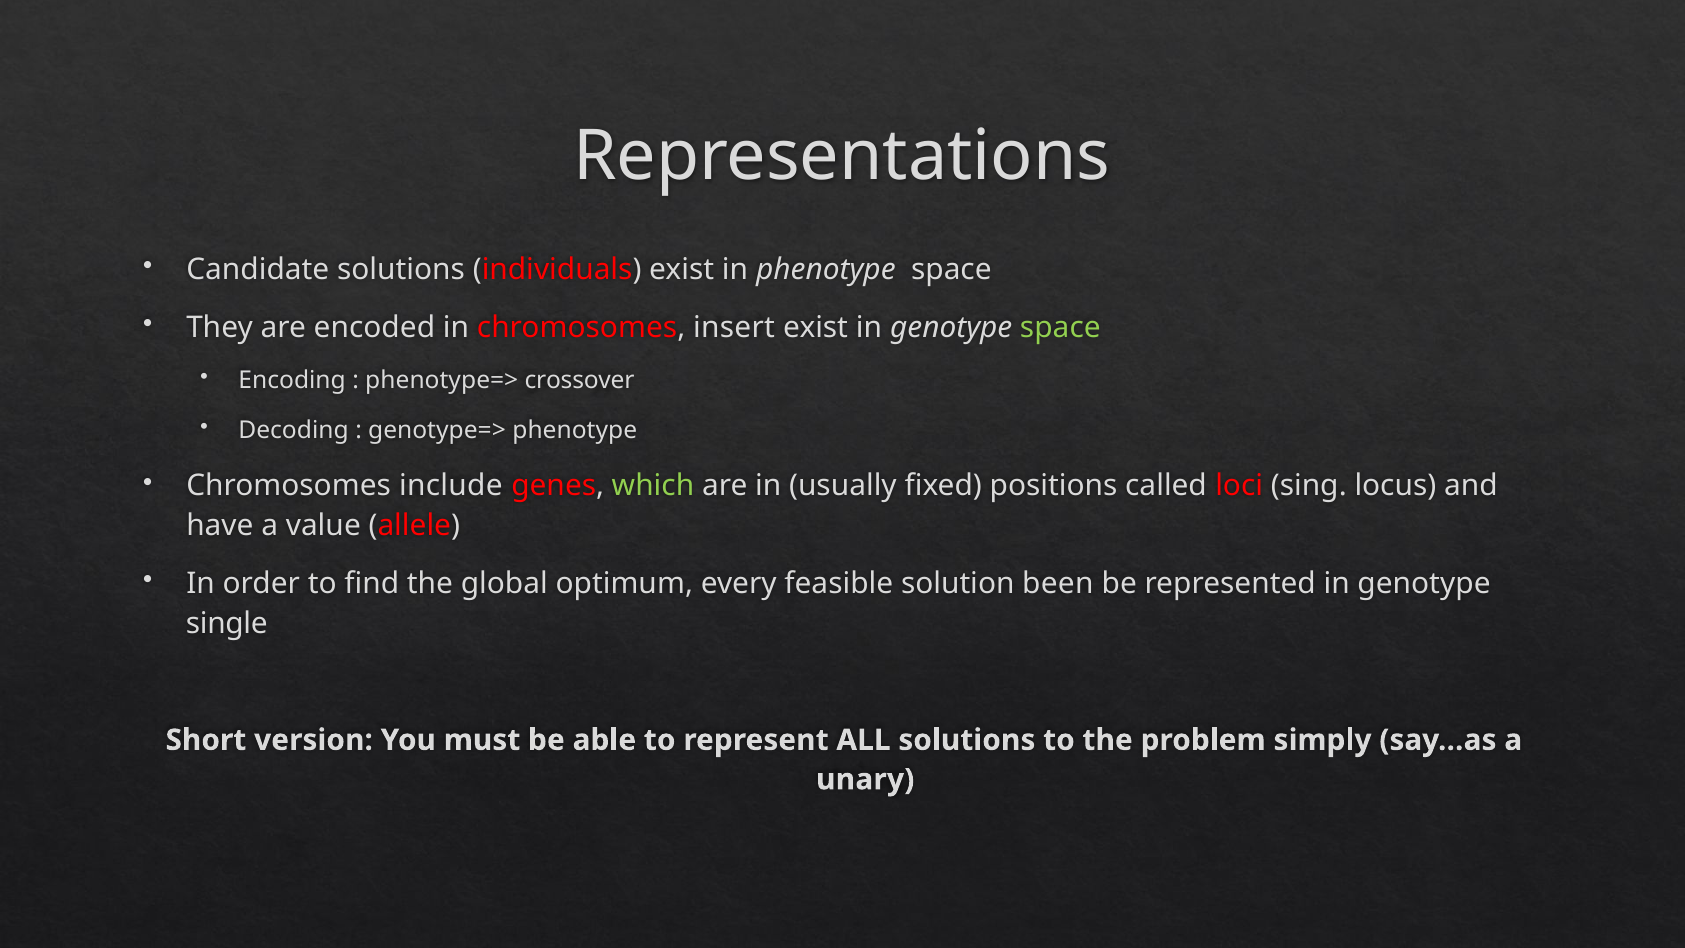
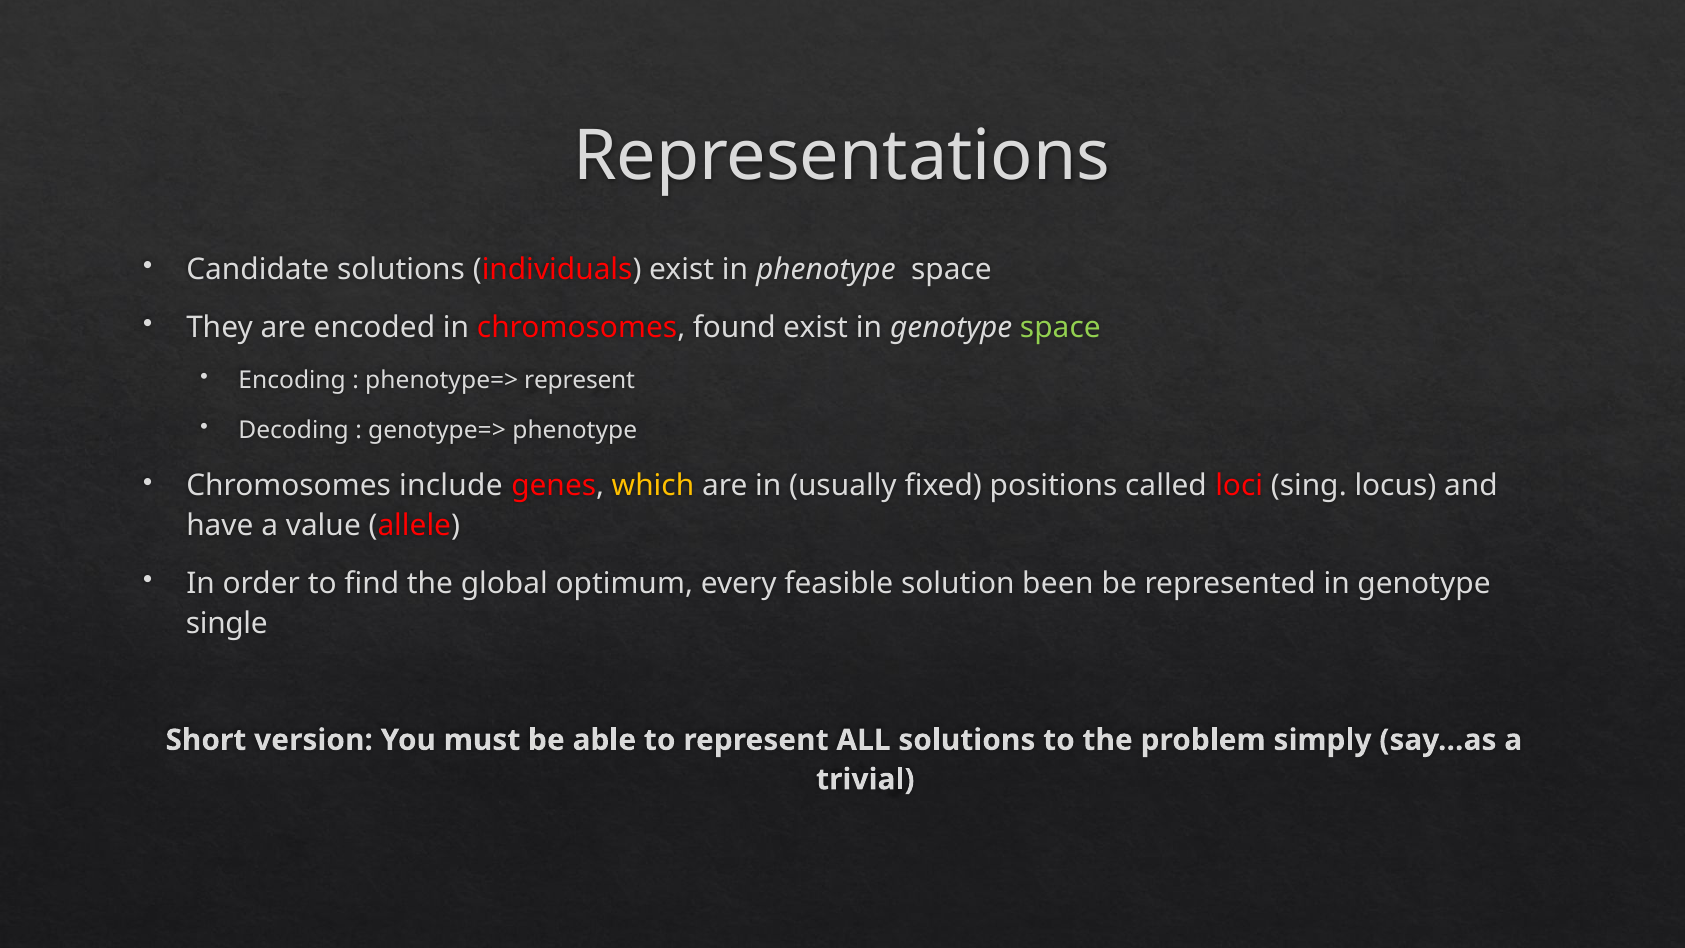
insert: insert -> found
phenotype=> crossover: crossover -> represent
which colour: light green -> yellow
unary: unary -> trivial
